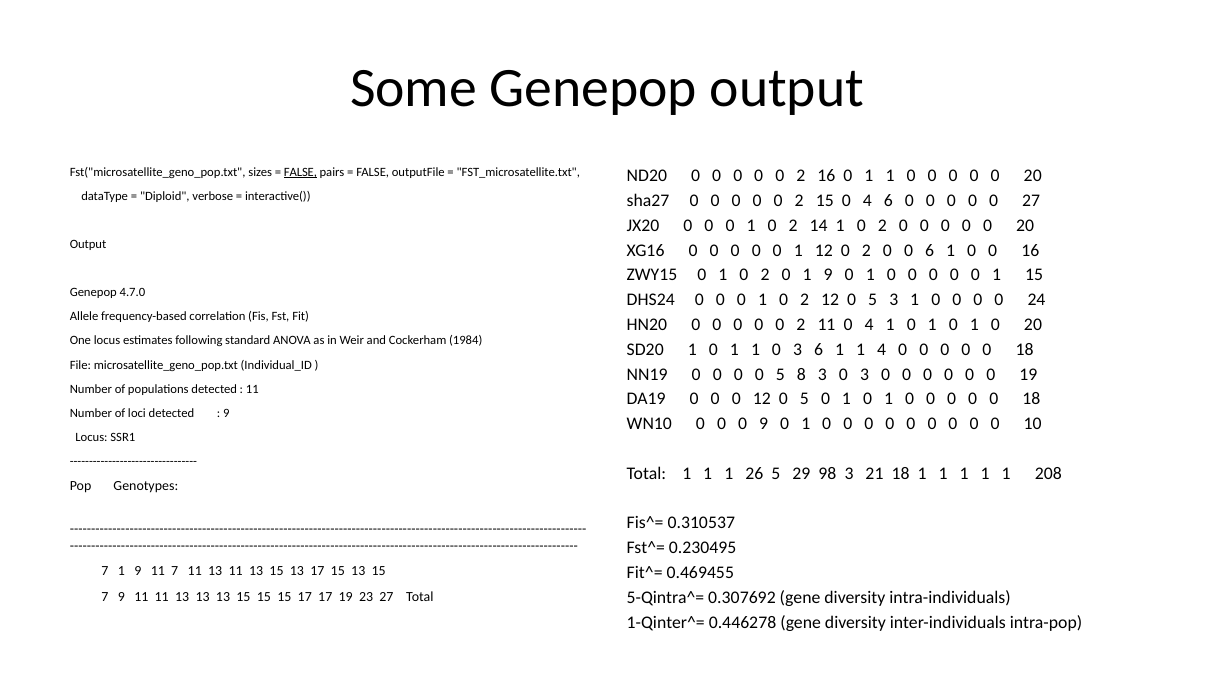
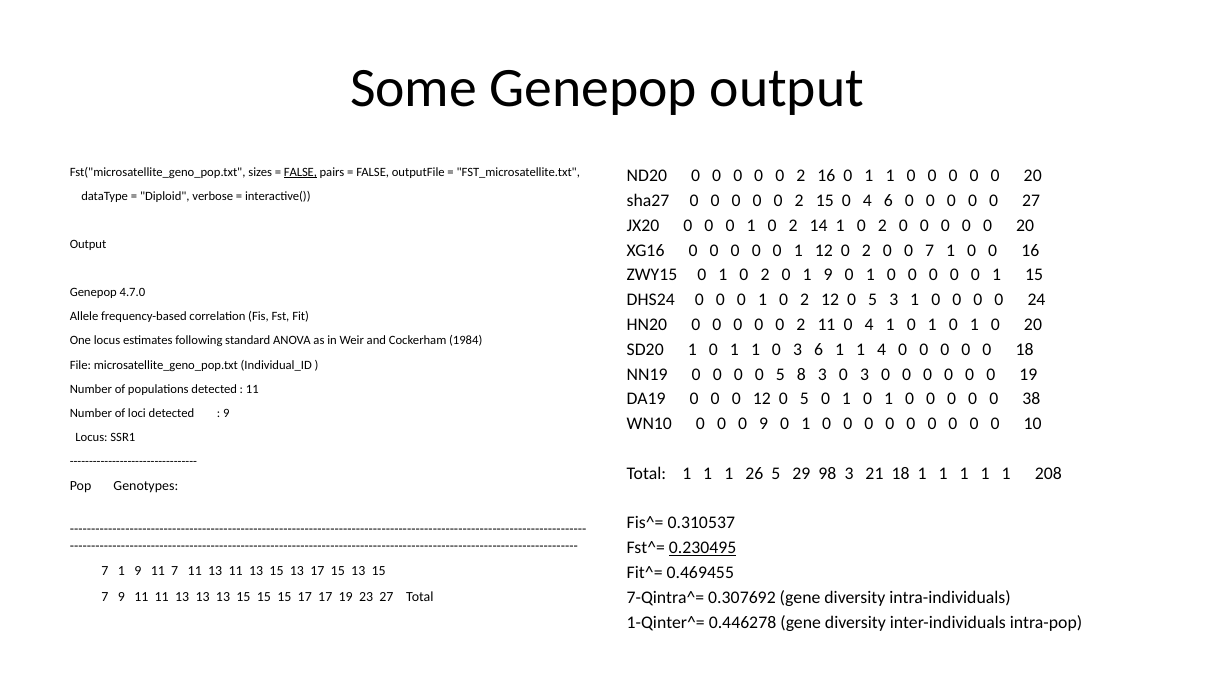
0 6: 6 -> 7
18 at (1031, 399): 18 -> 38
0.230495 underline: none -> present
5-Qintra^=: 5-Qintra^= -> 7-Qintra^=
